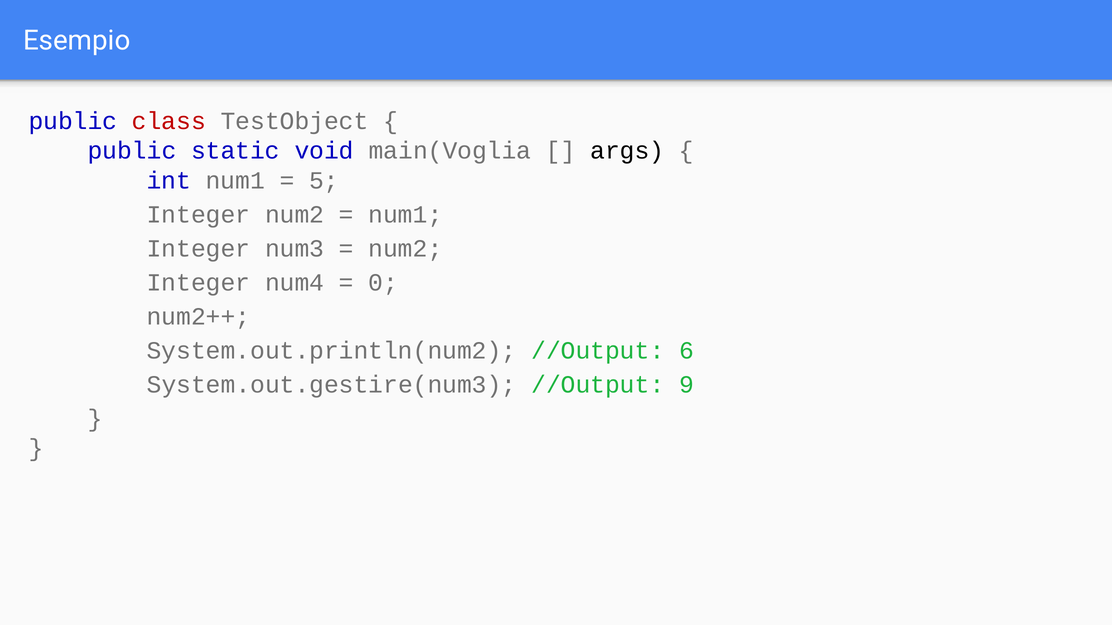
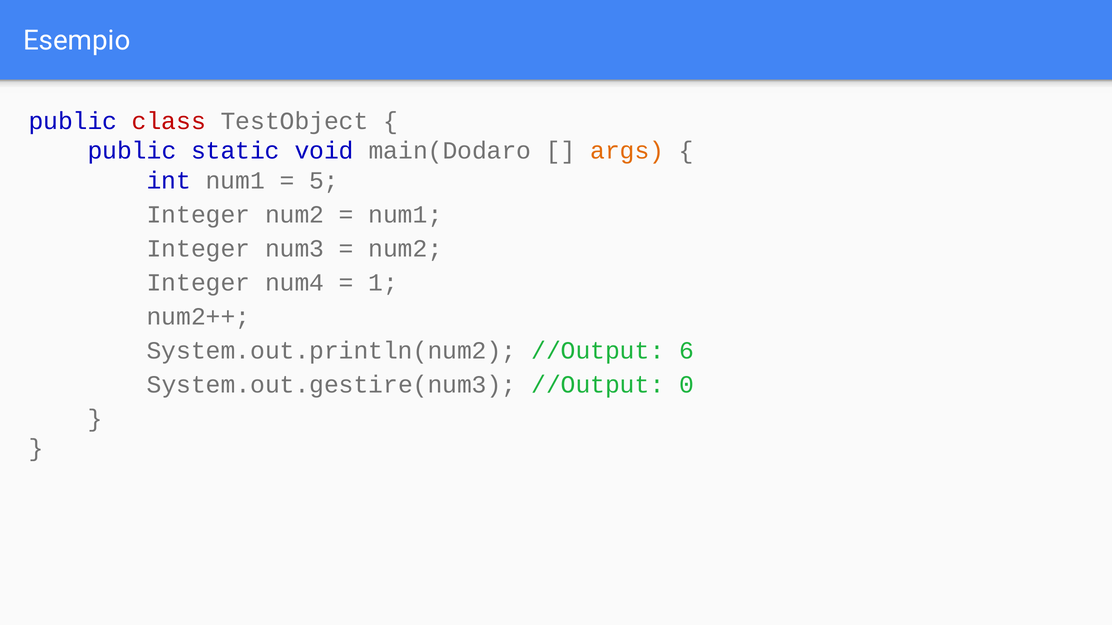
main(Voglia: main(Voglia -> main(Dodaro
args colour: black -> orange
0: 0 -> 1
9: 9 -> 0
